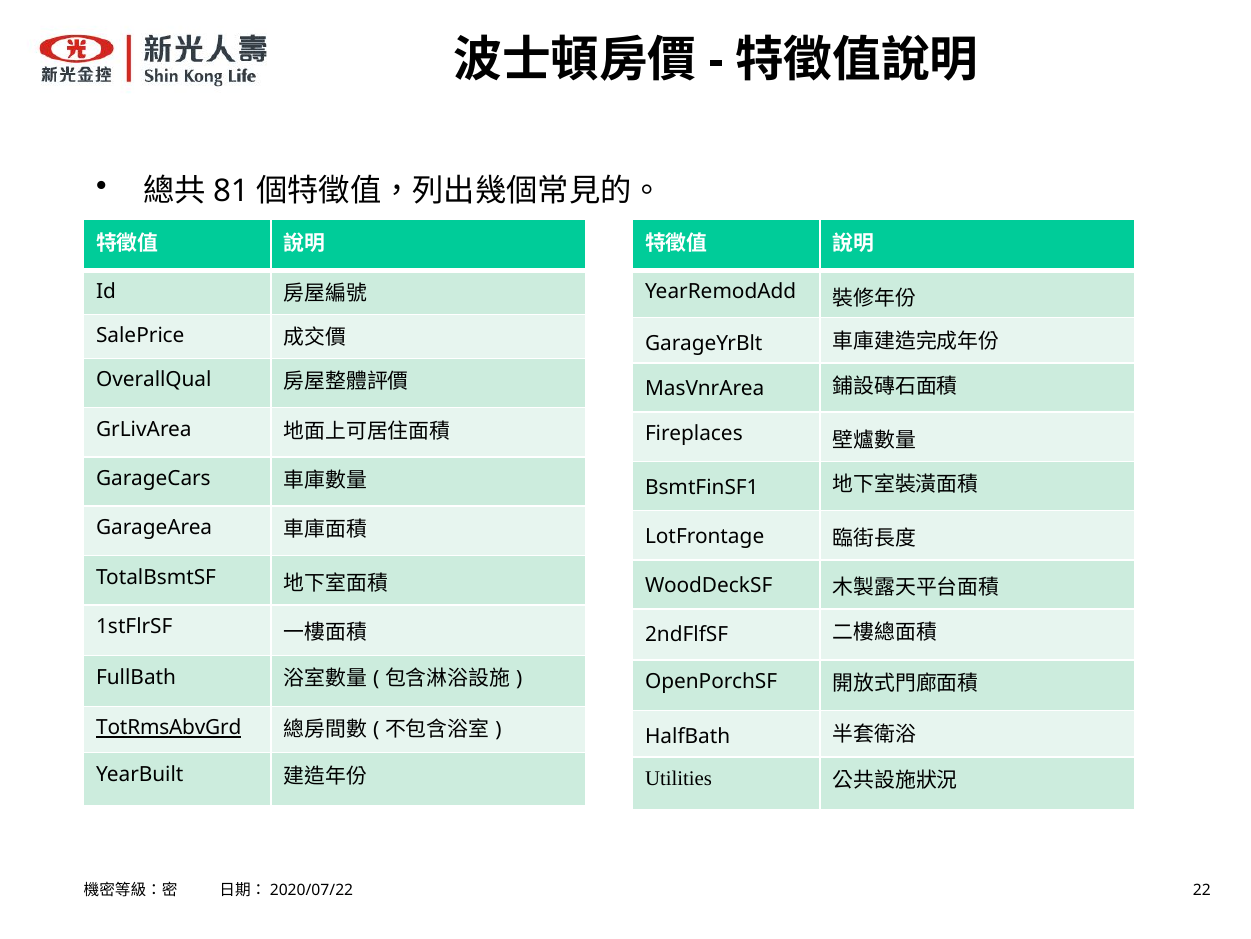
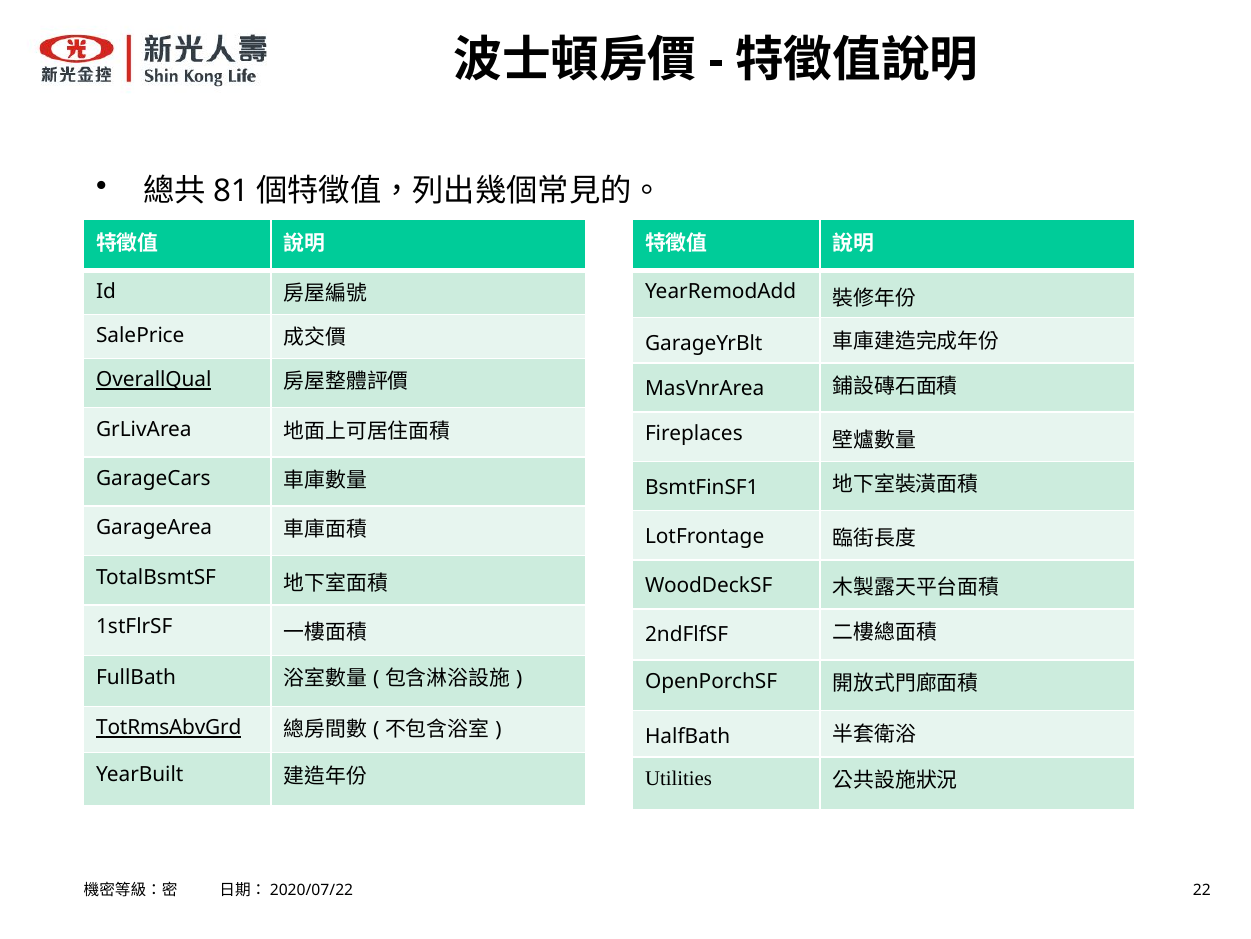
OverallQual underline: none -> present
